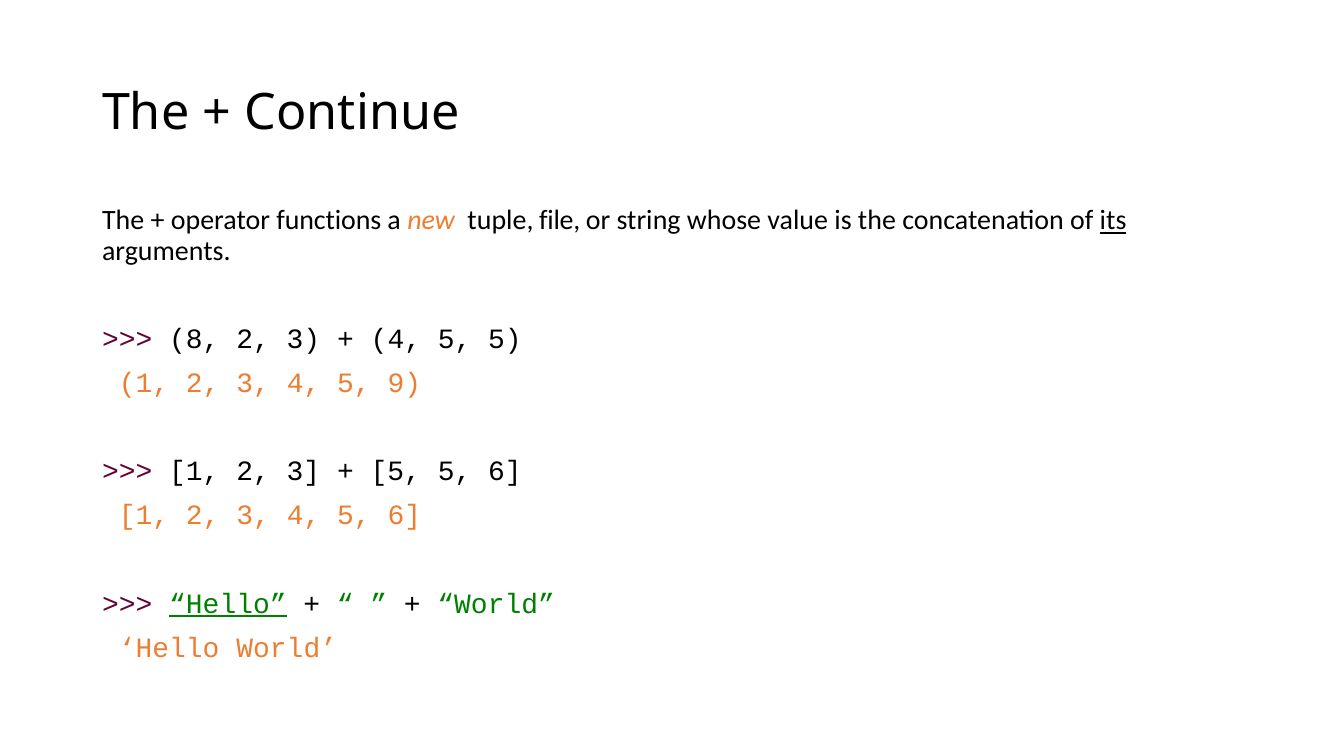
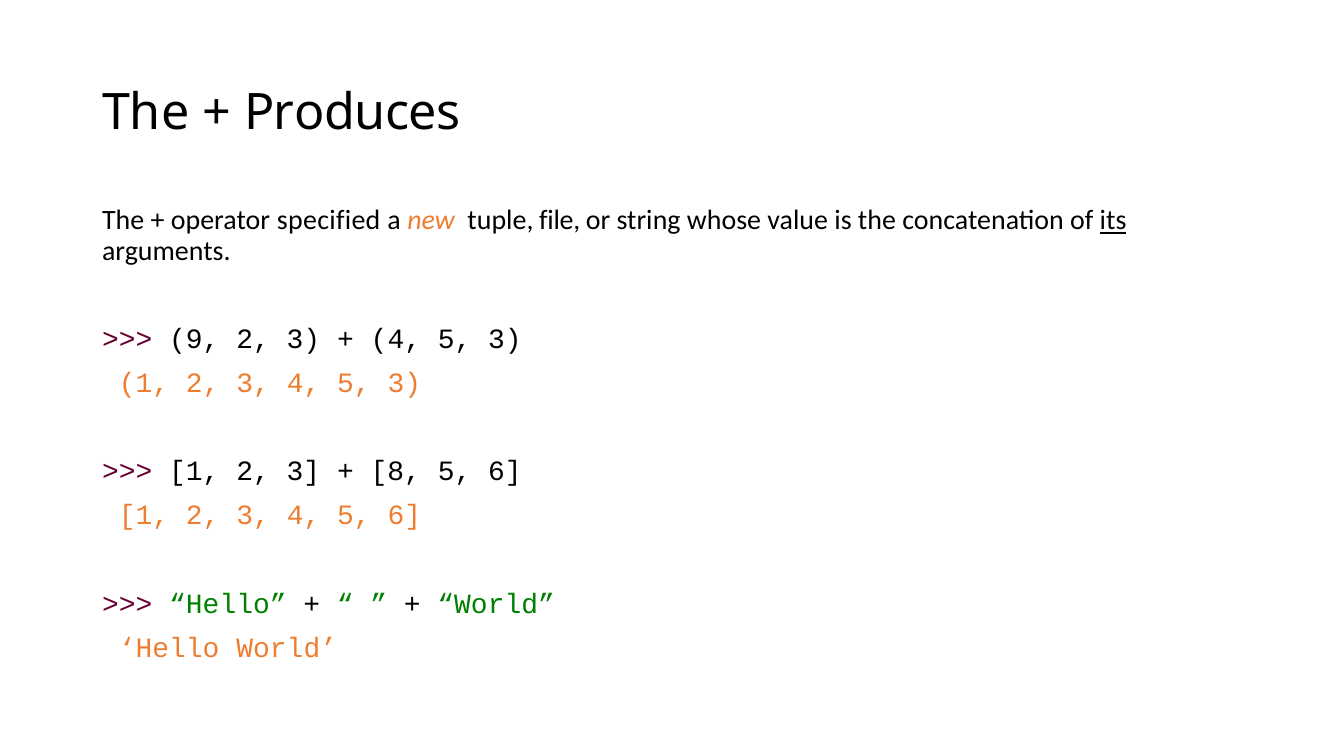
Continue: Continue -> Produces
functions: functions -> specified
8: 8 -> 9
5 at (505, 339): 5 -> 3
3 4 5 9: 9 -> 3
5 at (396, 471): 5 -> 8
Hello at (228, 604) underline: present -> none
